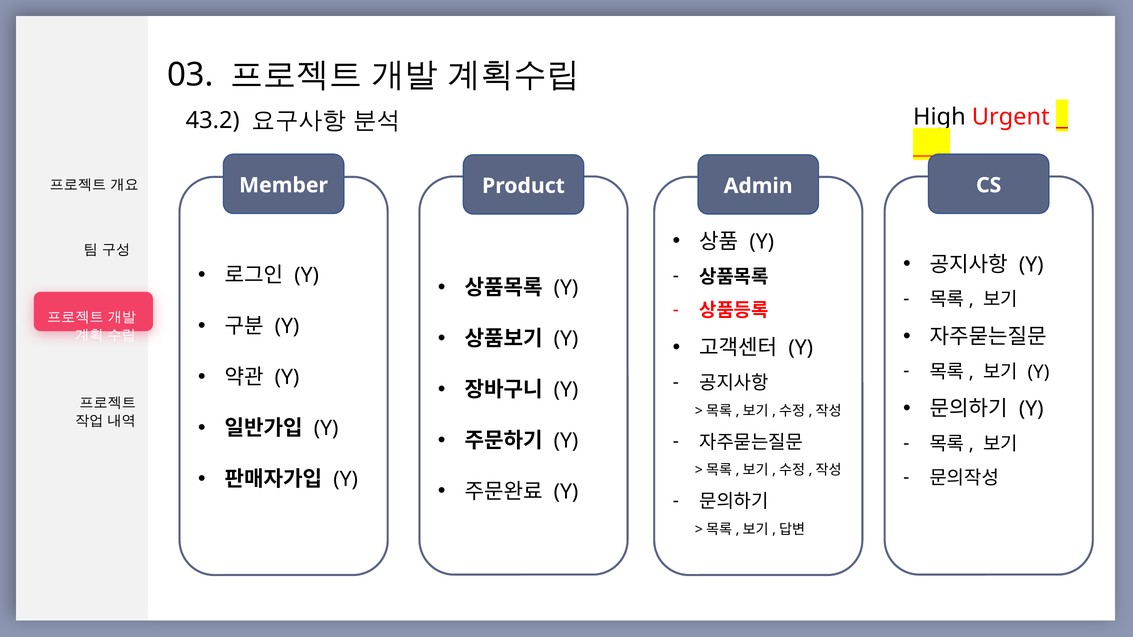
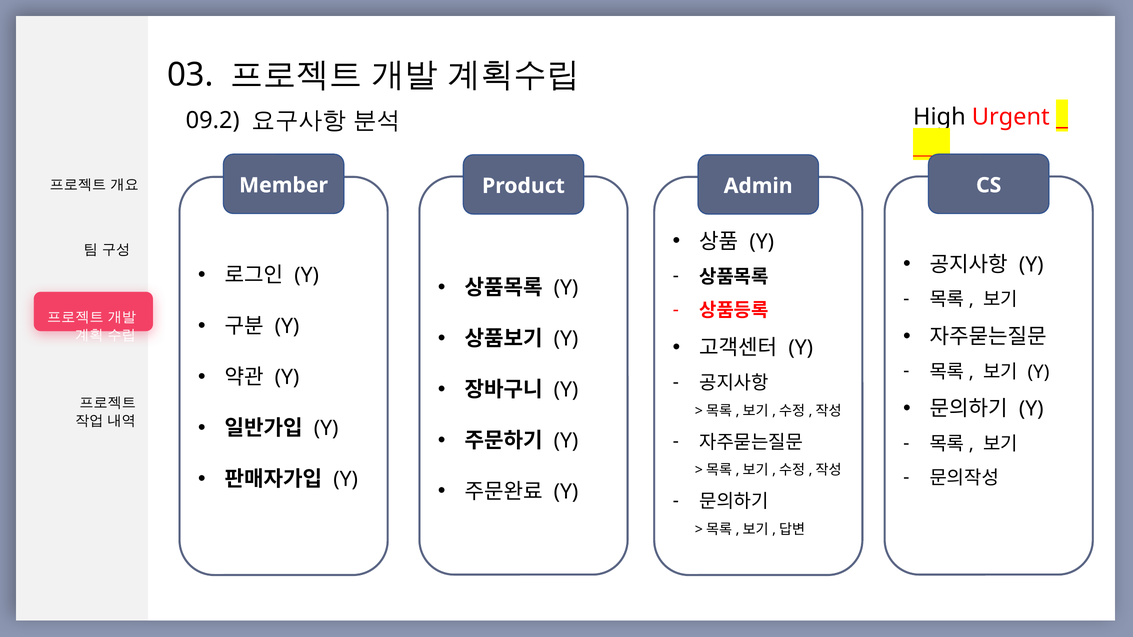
43.2: 43.2 -> 09.2
